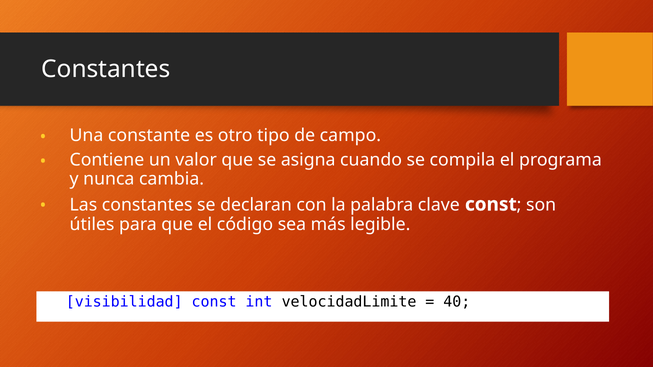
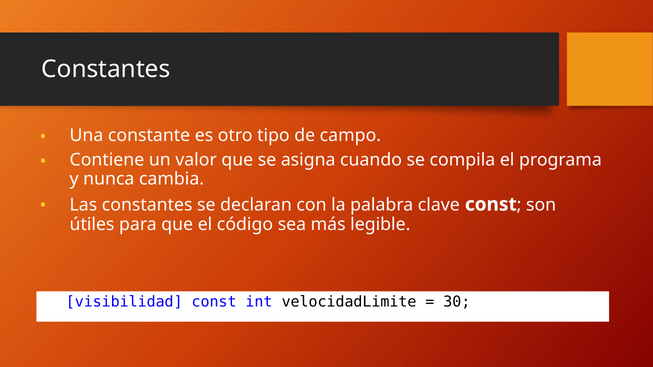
40: 40 -> 30
